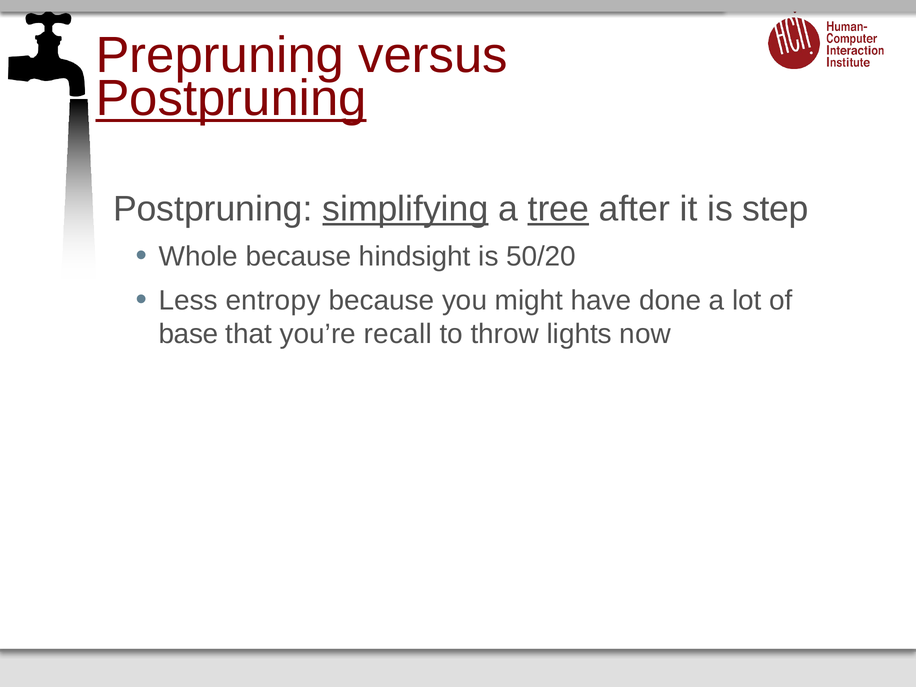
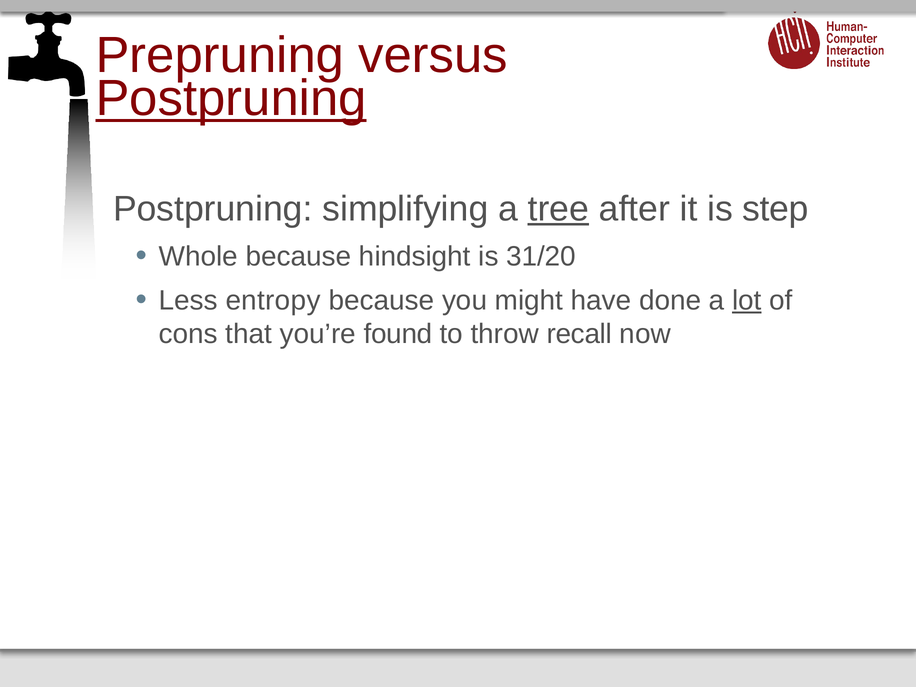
simplifying underline: present -> none
50/20: 50/20 -> 31/20
lot underline: none -> present
base: base -> cons
recall: recall -> found
lights: lights -> recall
